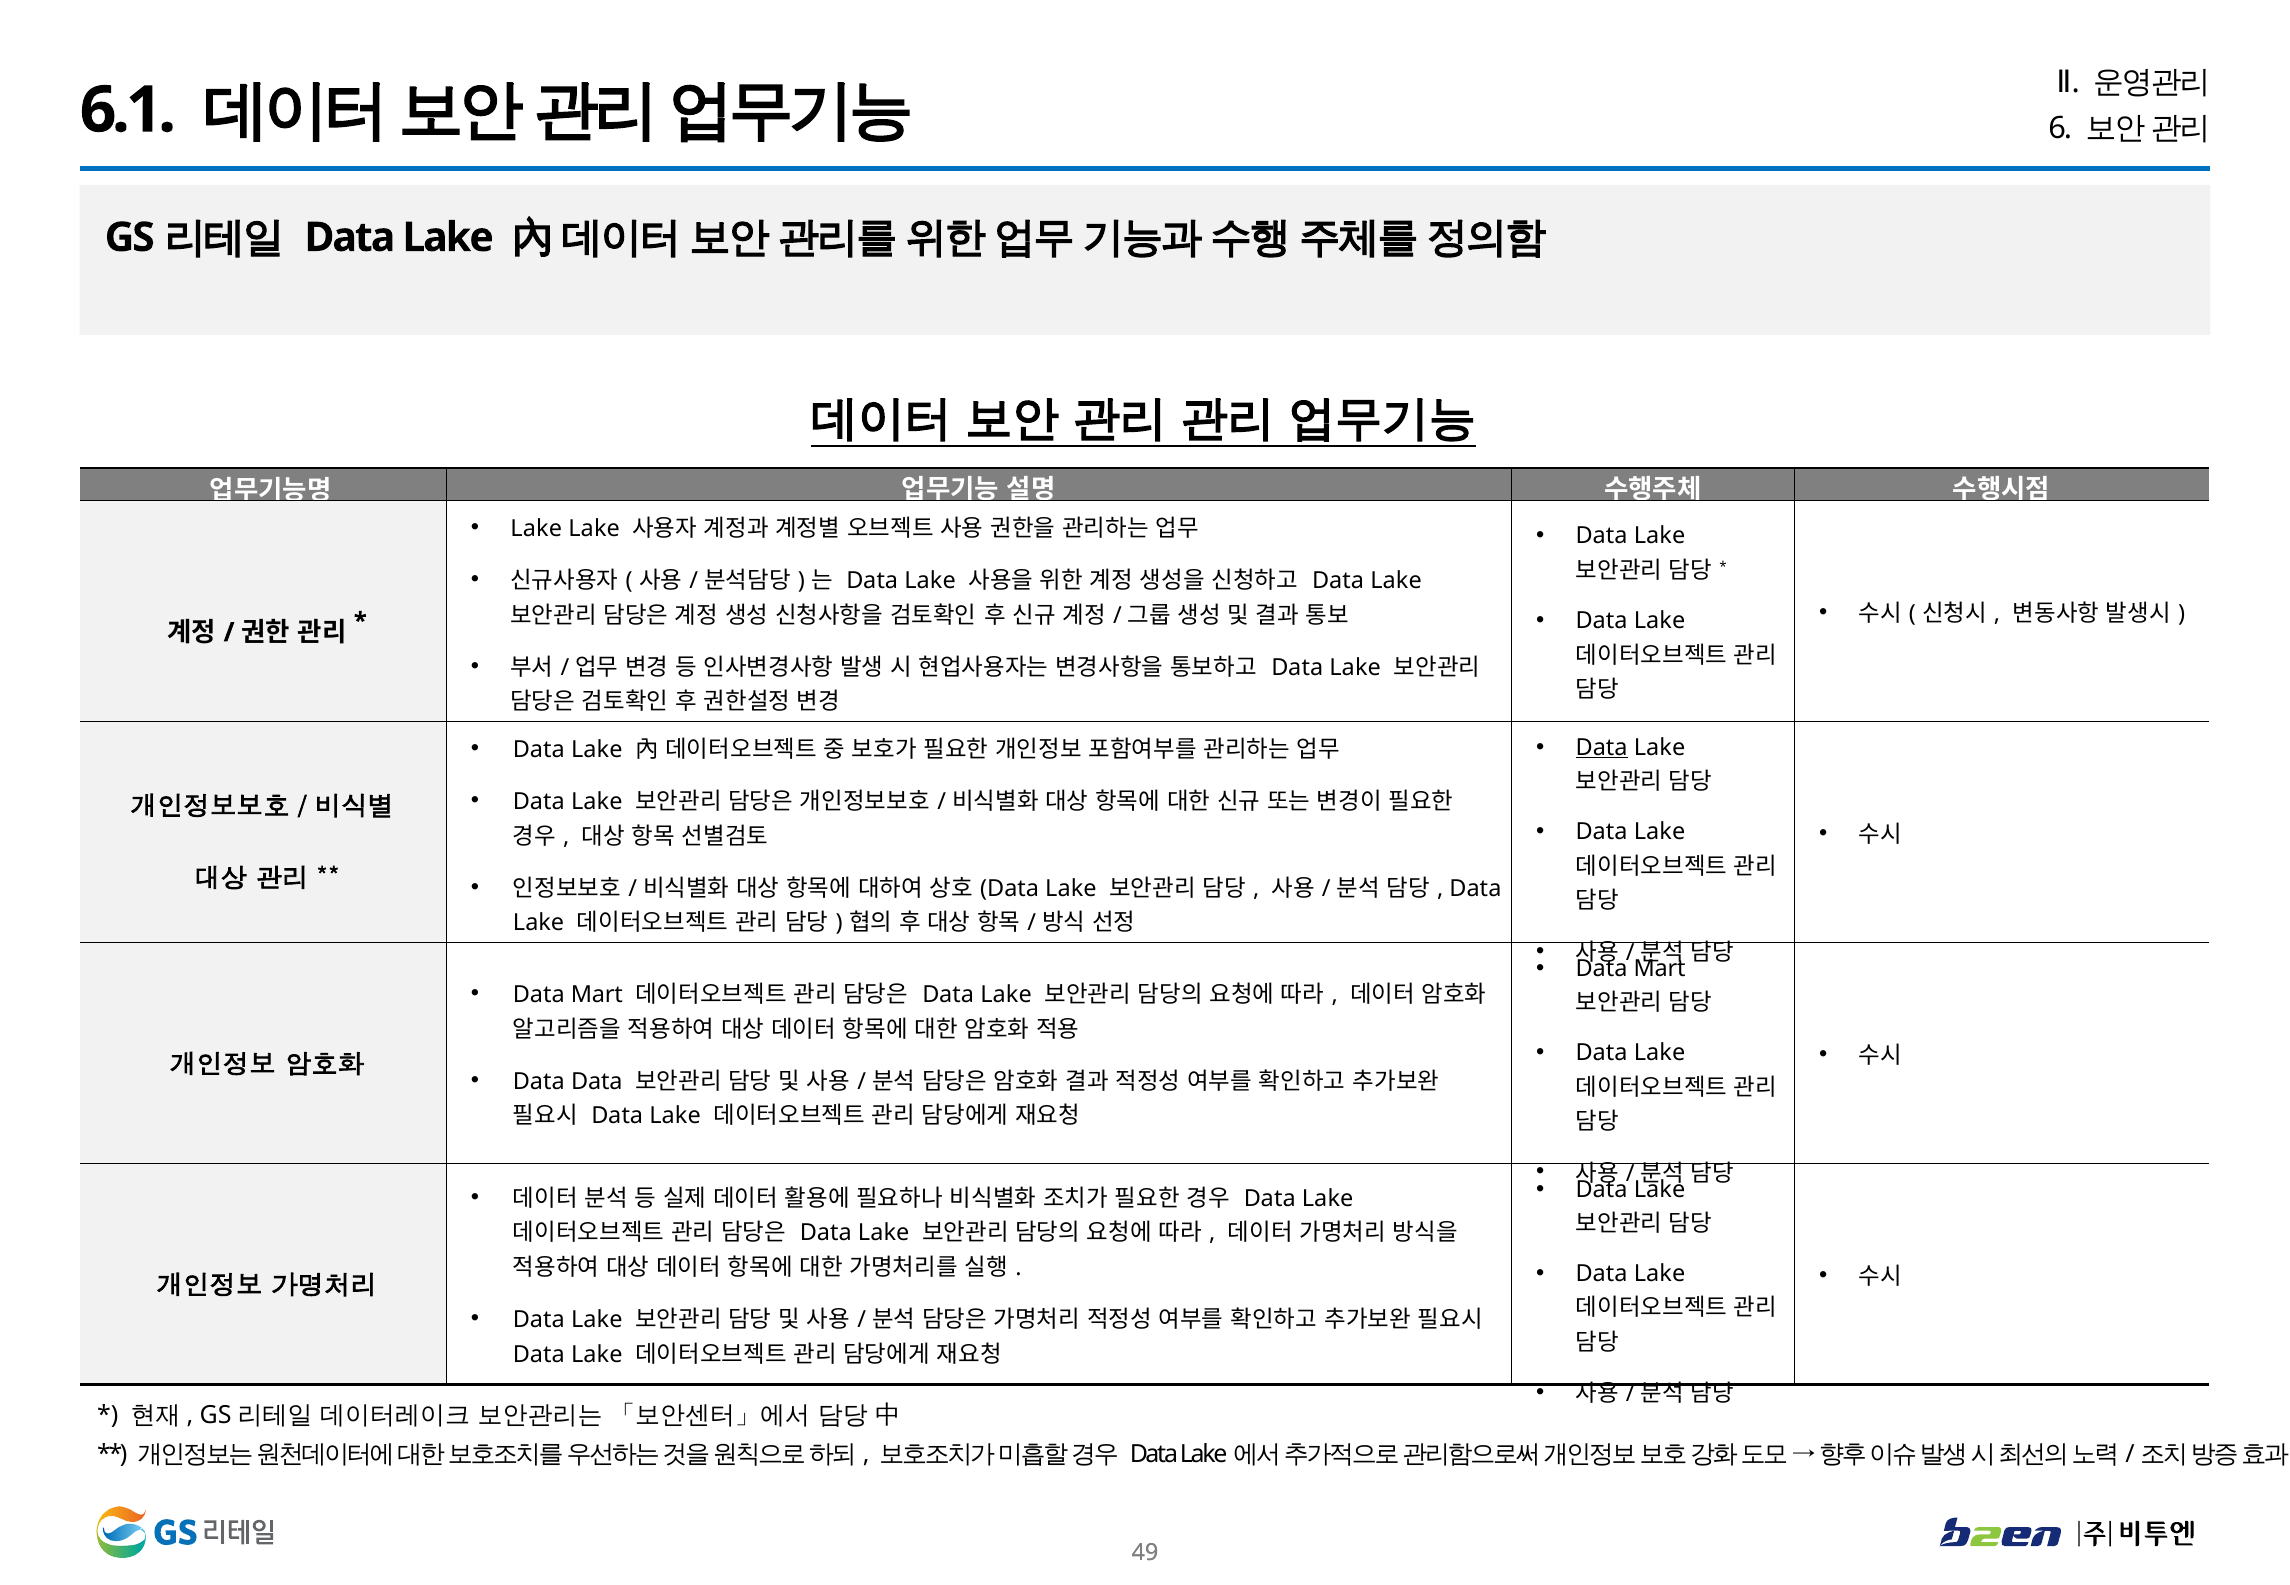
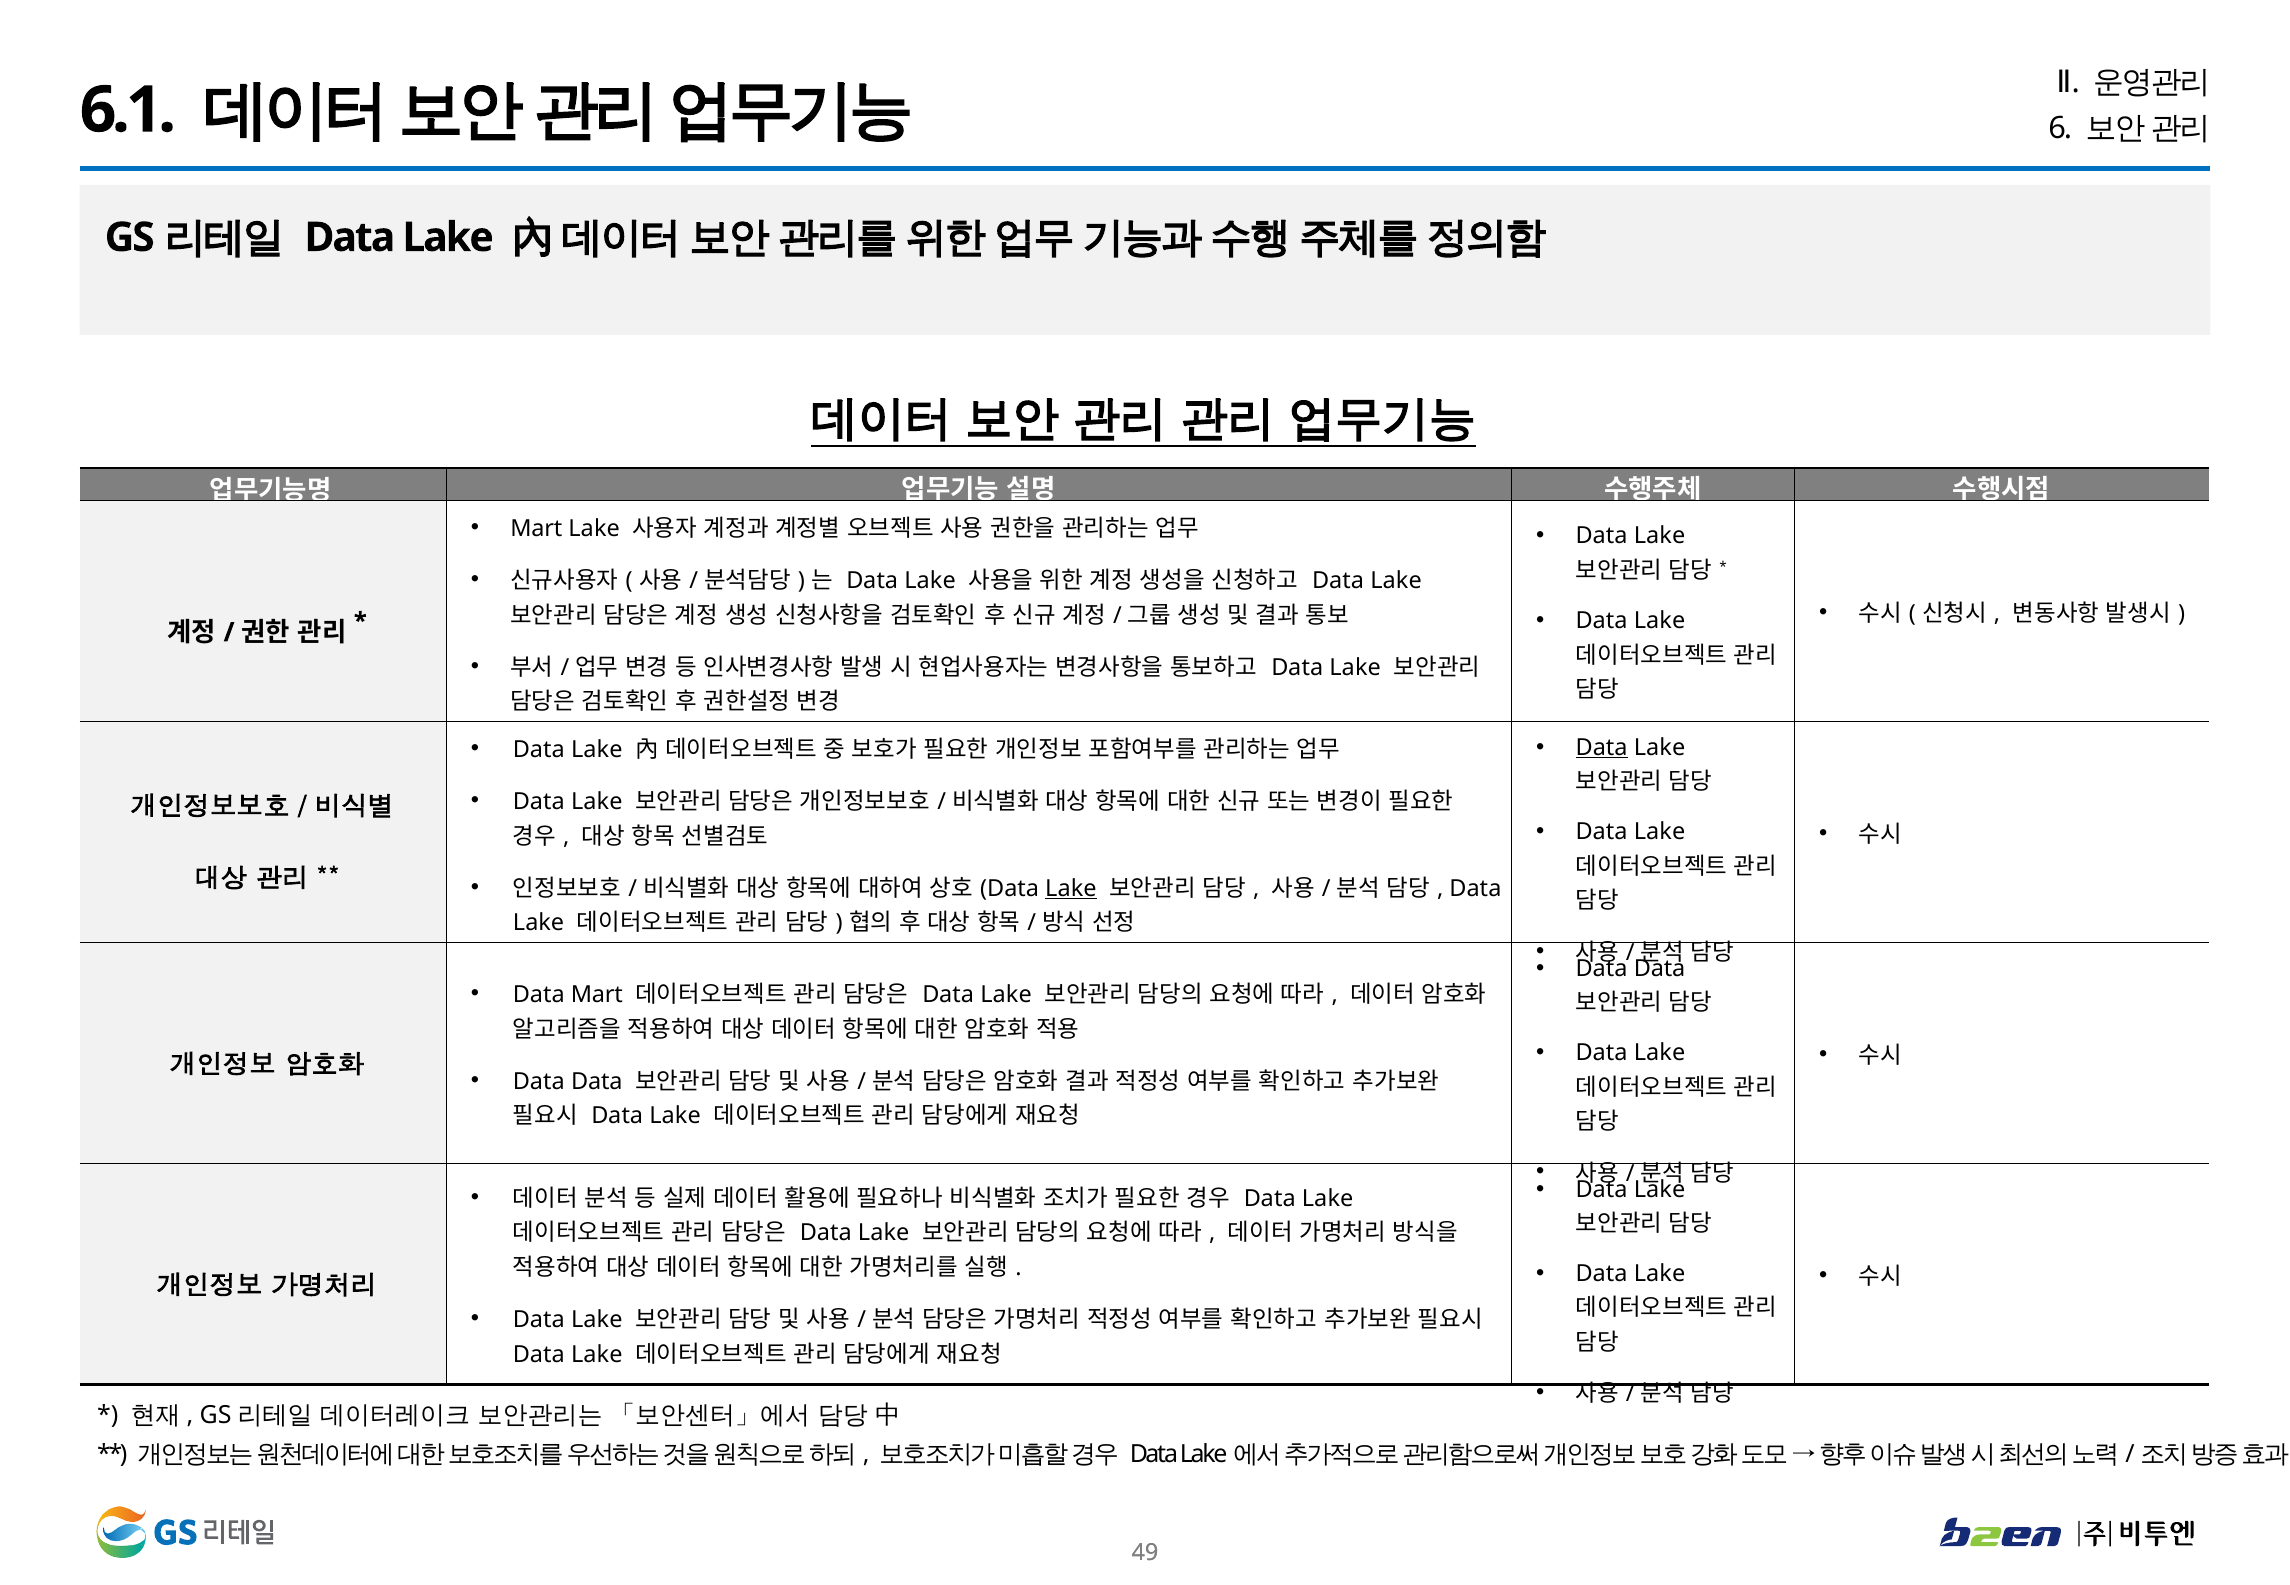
Lake at (536, 529): Lake -> Mart
Lake at (1071, 889) underline: none -> present
Mart at (1660, 969): Mart -> Data
